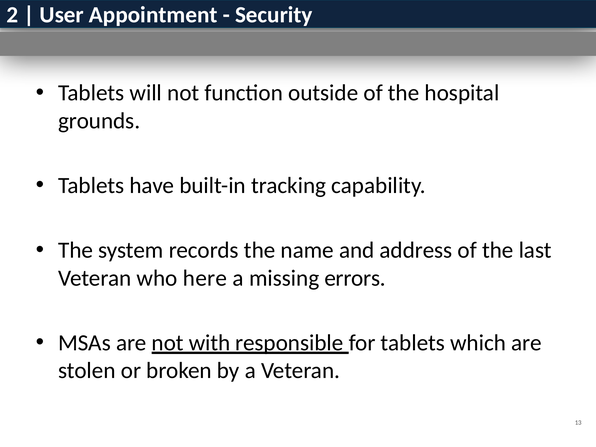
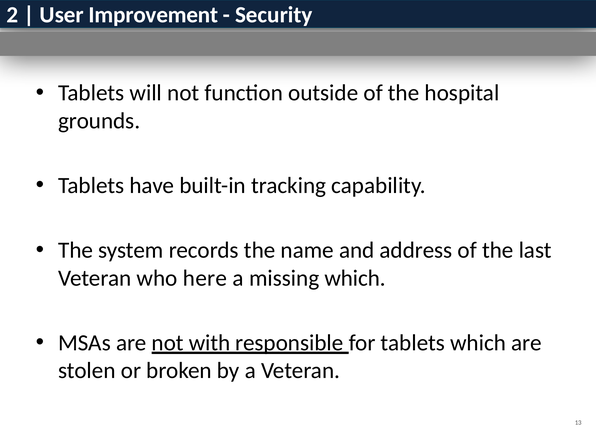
Appointment: Appointment -> Improvement
missing errors: errors -> which
